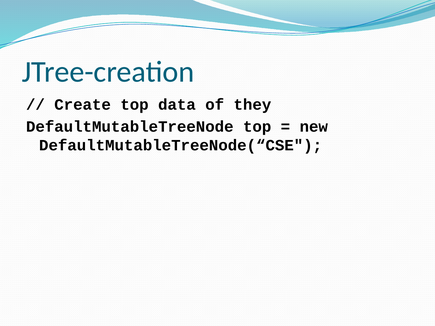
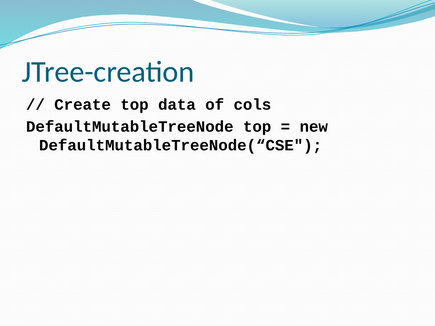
they: they -> cols
